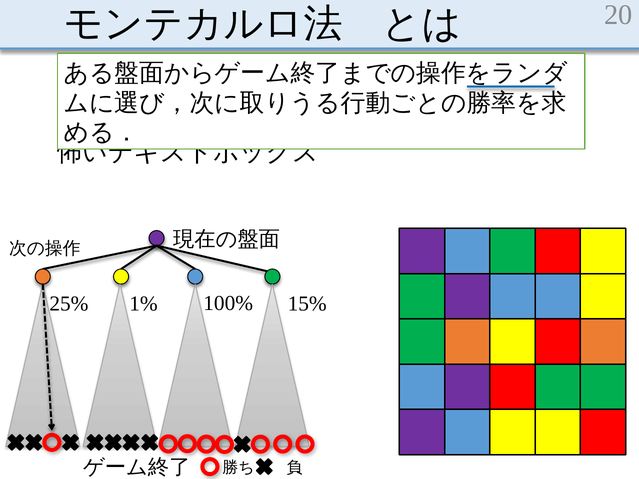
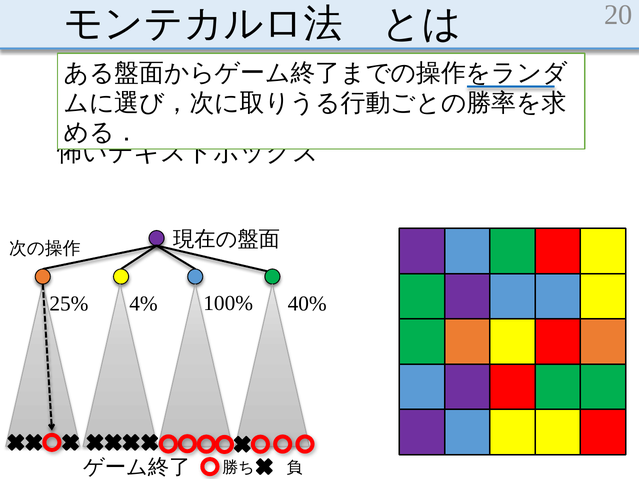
1%: 1% -> 4%
15%: 15% -> 40%
